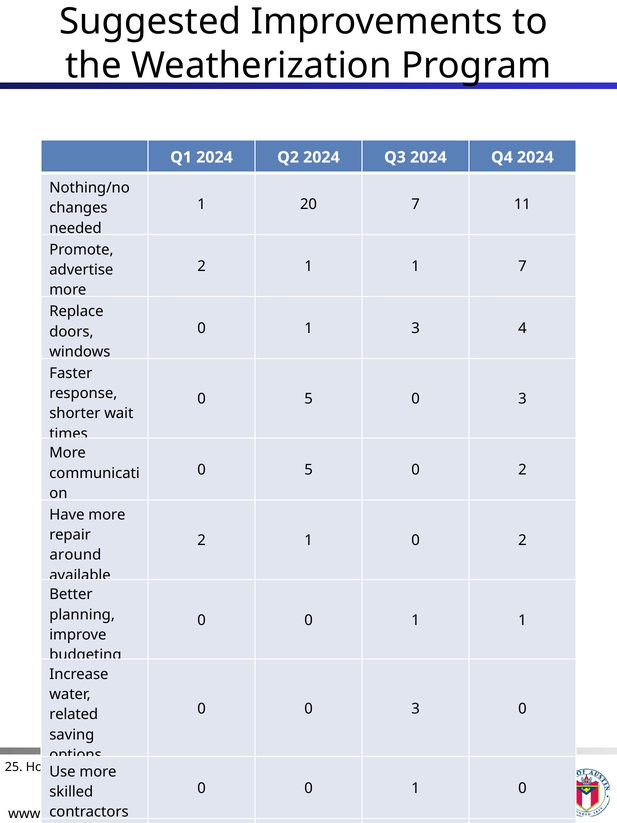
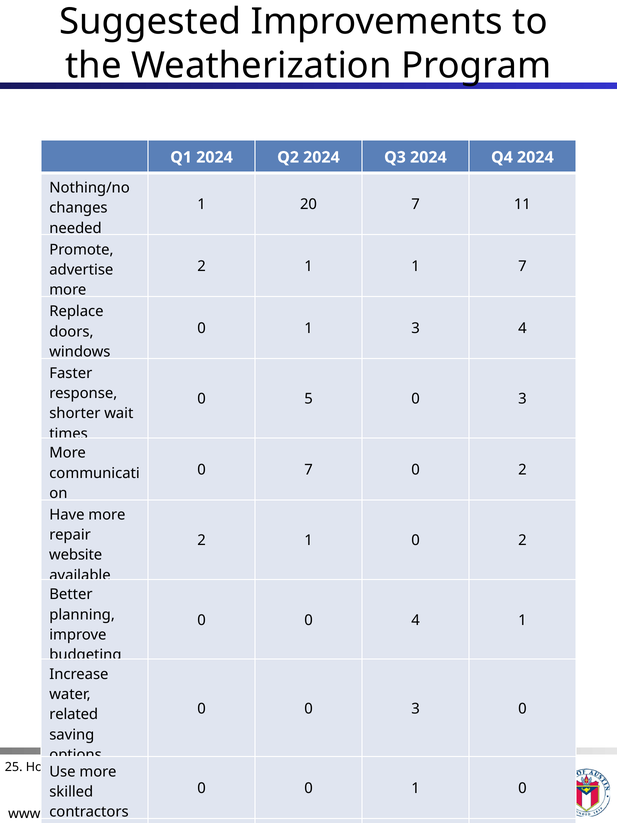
5 at (309, 470): 5 -> 7
around: around -> website
1 at (416, 620): 1 -> 4
